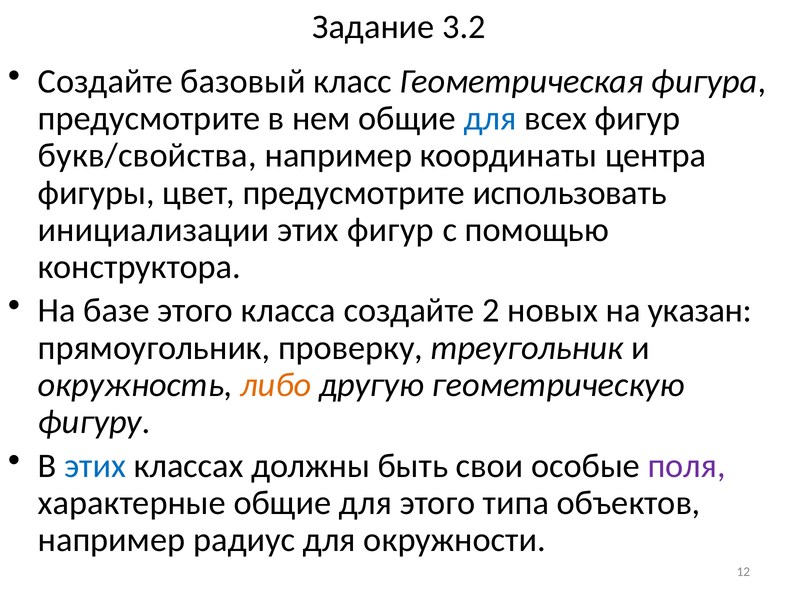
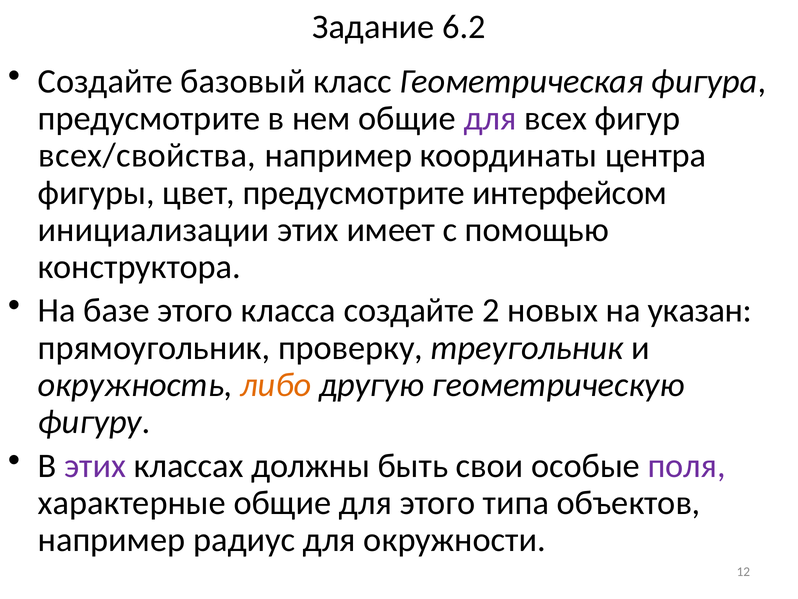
3.2: 3.2 -> 6.2
для at (490, 118) colour: blue -> purple
букв/свойства: букв/свойства -> всех/свойства
использовать: использовать -> интерфейсом
этих фигур: фигур -> имеет
этих at (95, 465) colour: blue -> purple
